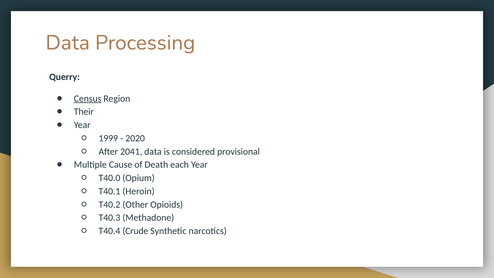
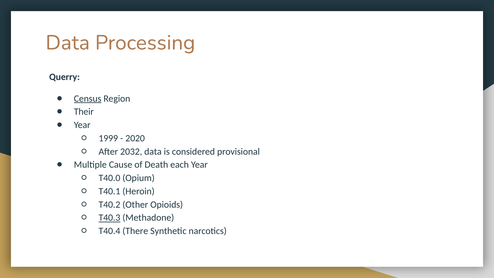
2041: 2041 -> 2032
T40.3 underline: none -> present
Crude: Crude -> There
